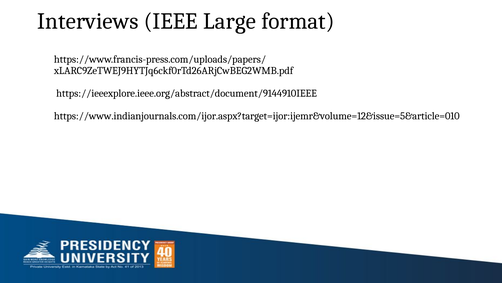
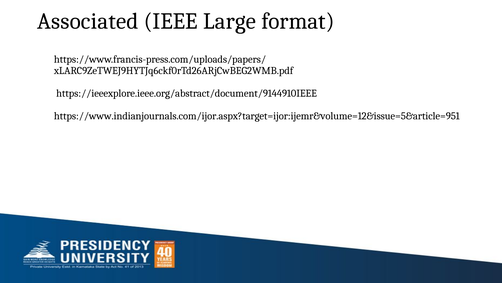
Interviews: Interviews -> Associated
https://www.indianjournals.com/ijor.aspx?target=ijor:ijemr&volume=12&issue=5&article=010: https://www.indianjournals.com/ijor.aspx?target=ijor:ijemr&volume=12&issue=5&article=010 -> https://www.indianjournals.com/ijor.aspx?target=ijor:ijemr&volume=12&issue=5&article=951
